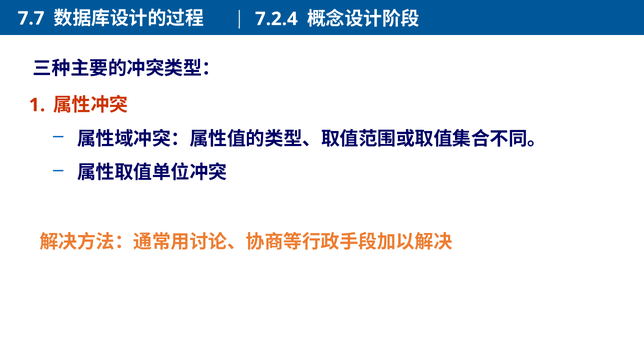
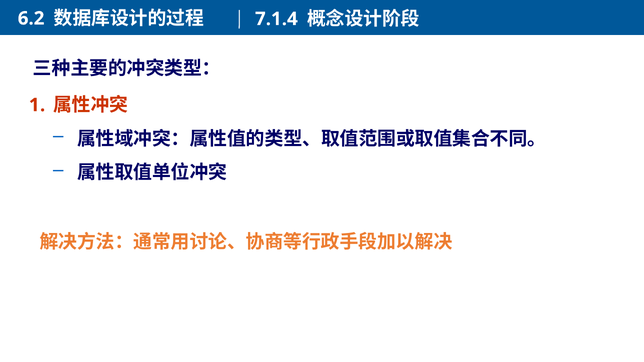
7.7: 7.7 -> 6.2
7.2.4: 7.2.4 -> 7.1.4
